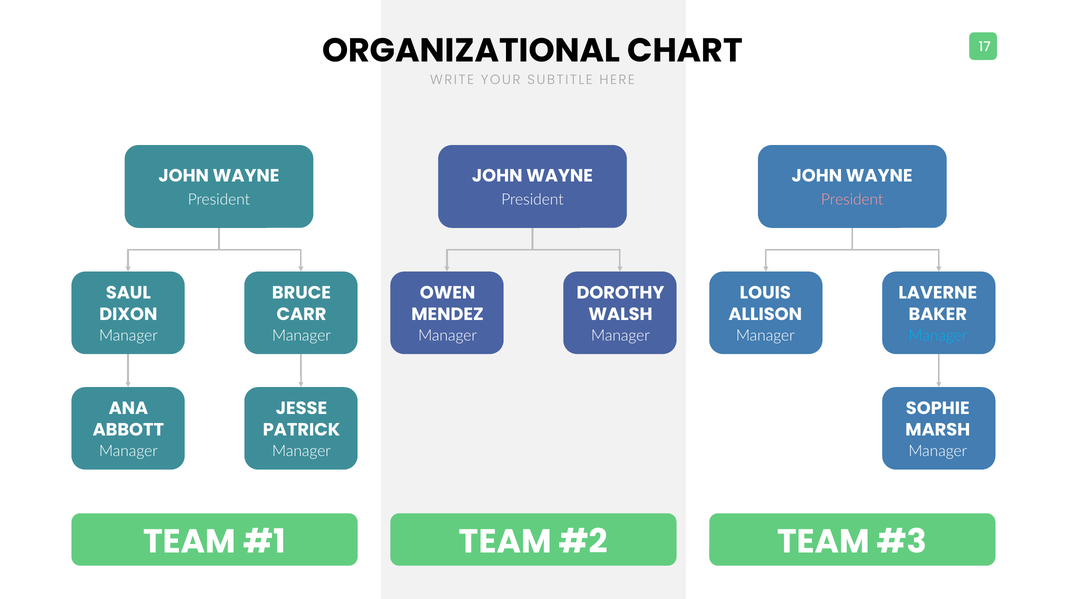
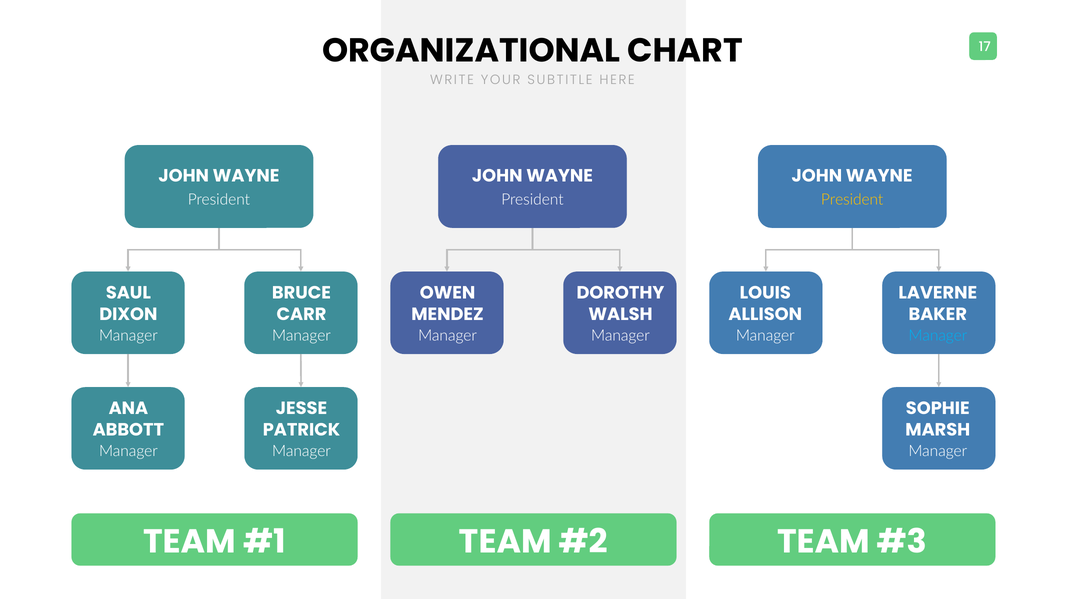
President at (852, 199) colour: pink -> yellow
